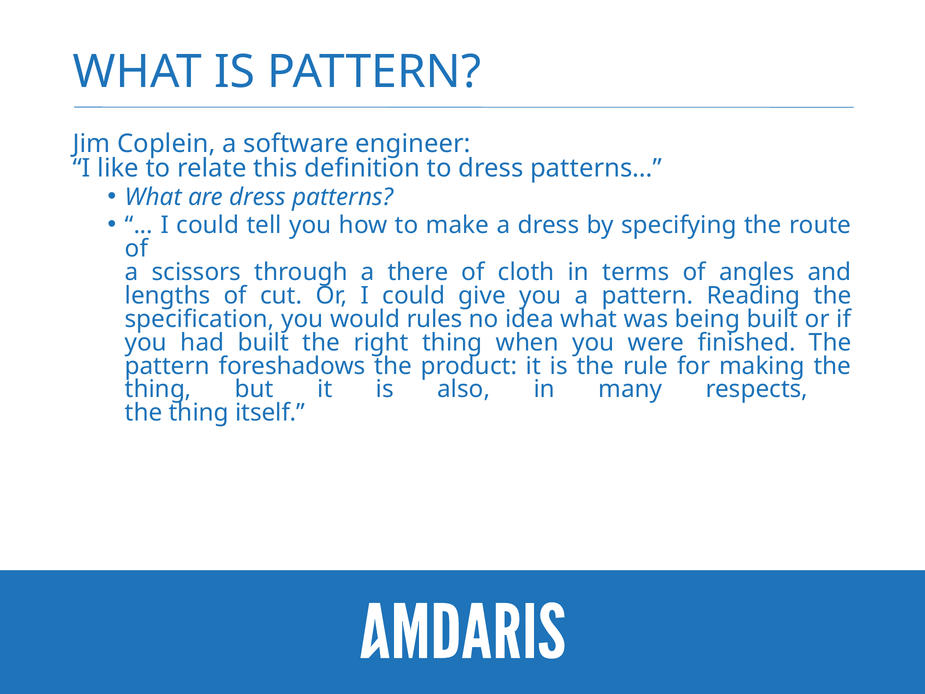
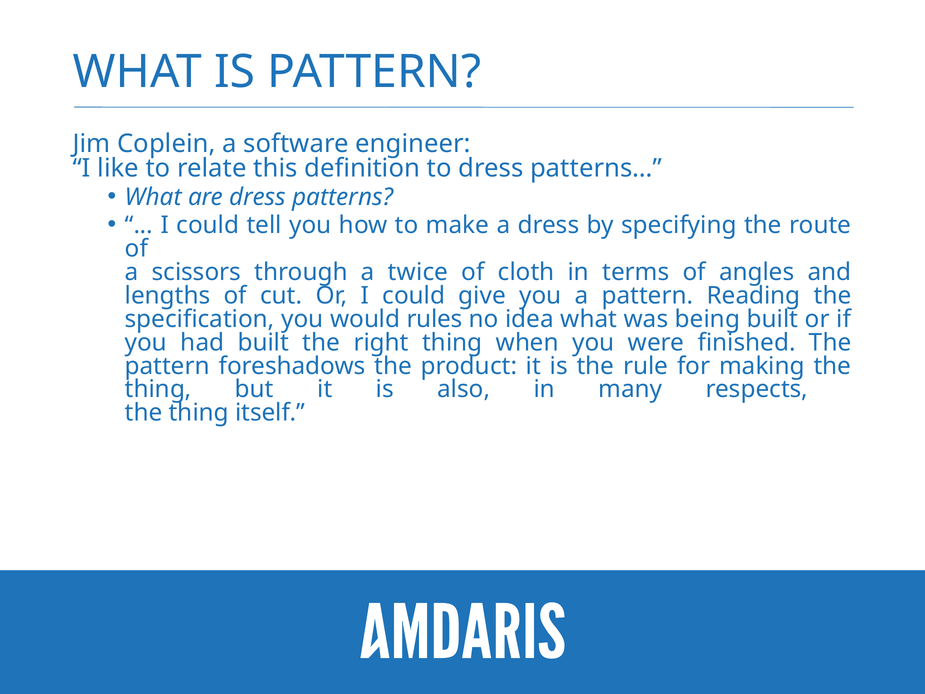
there: there -> twice
